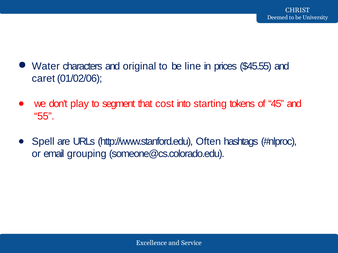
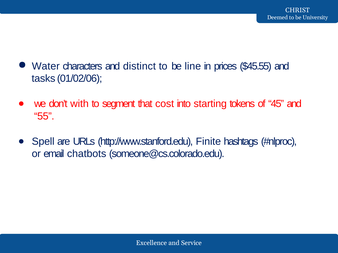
original: original -> distinct
caret: caret -> tasks
play: play -> with
Often: Often -> Finite
grouping: grouping -> chatbots
